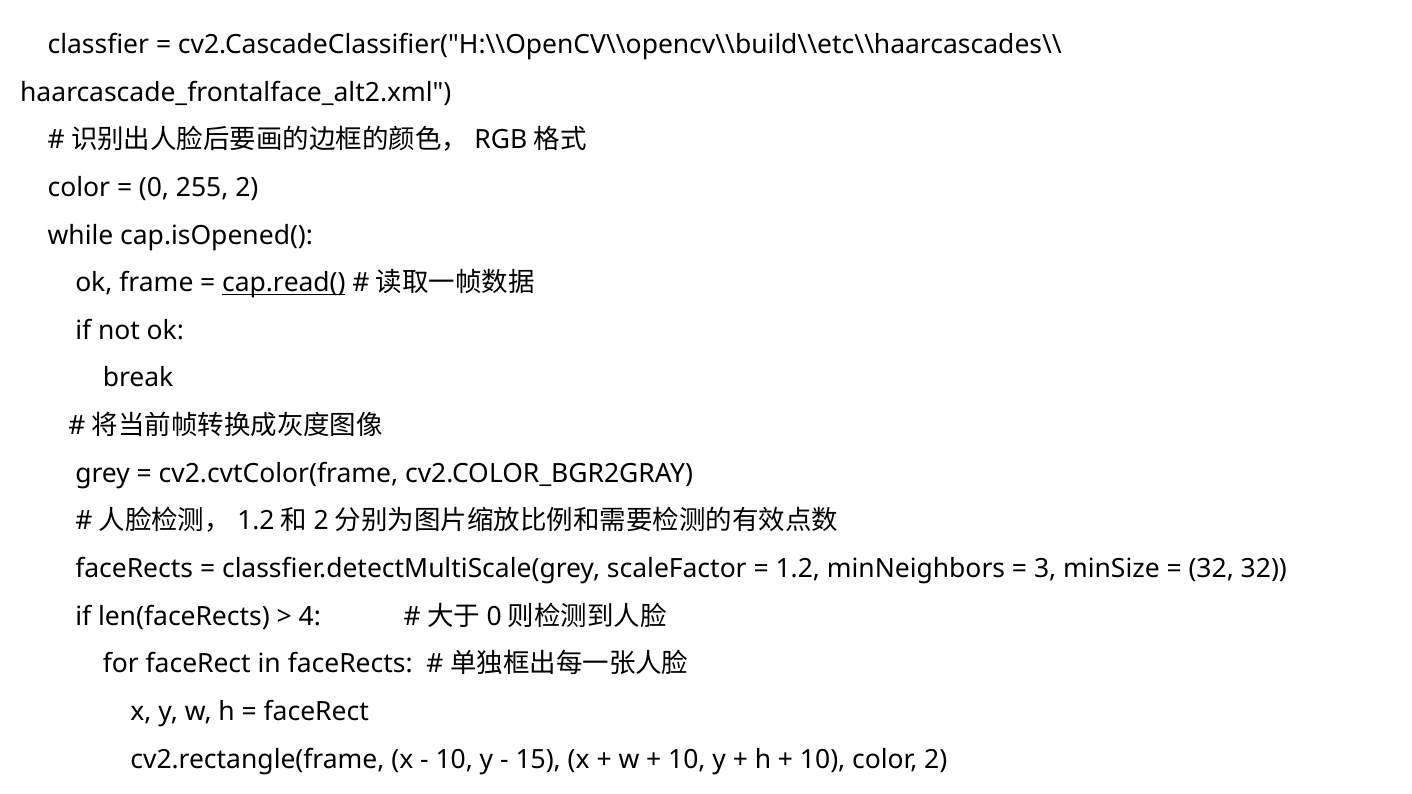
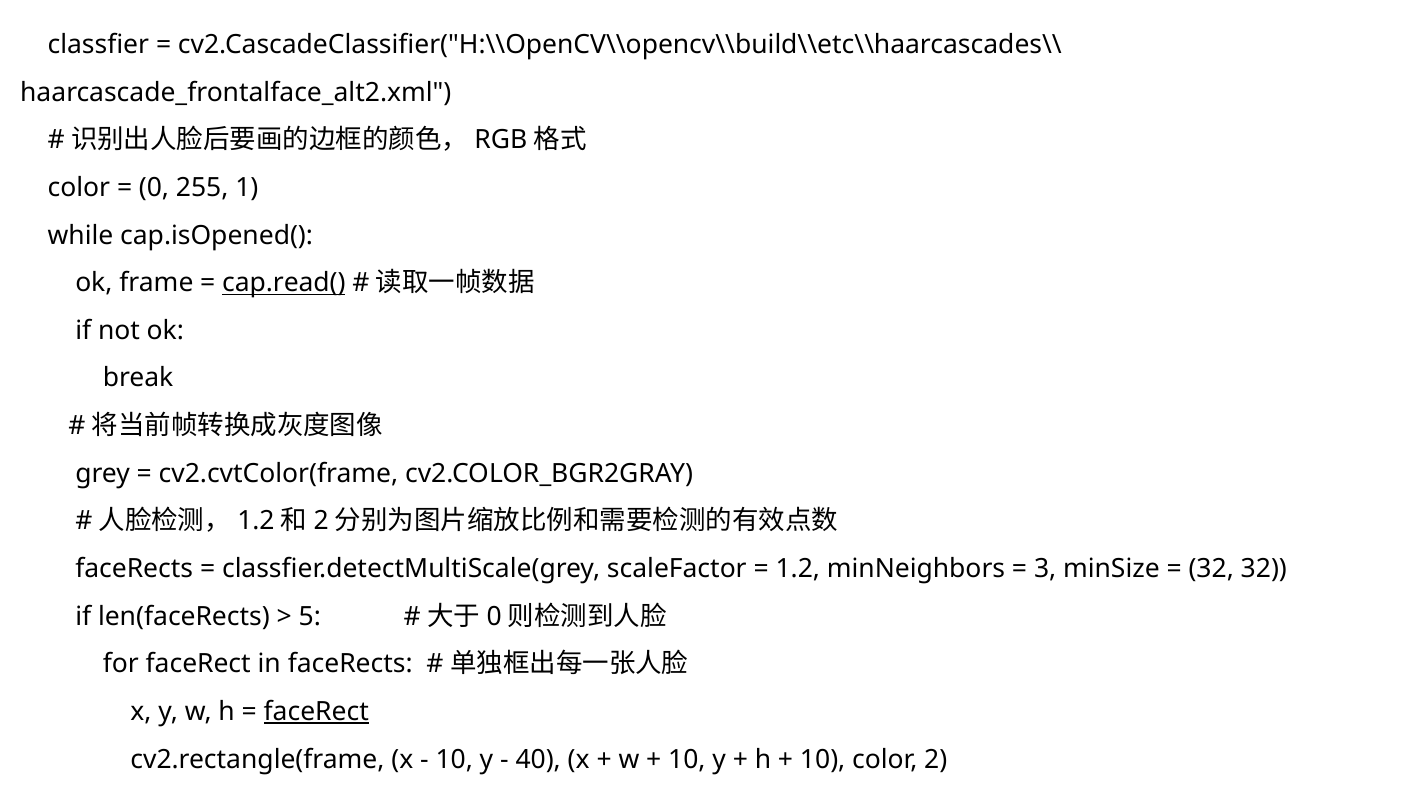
255 2: 2 -> 1
4: 4 -> 5
faceRect at (316, 712) underline: none -> present
15: 15 -> 40
